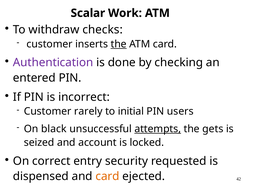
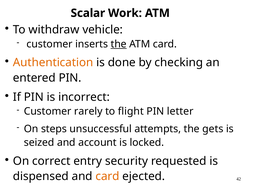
checks: checks -> vehicle
Authentication colour: purple -> orange
initial: initial -> flight
users: users -> letter
black: black -> steps
attempts underline: present -> none
